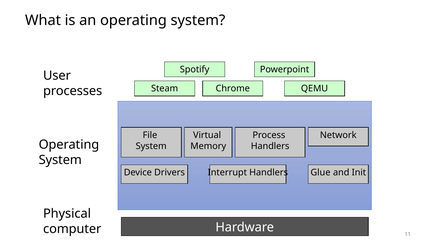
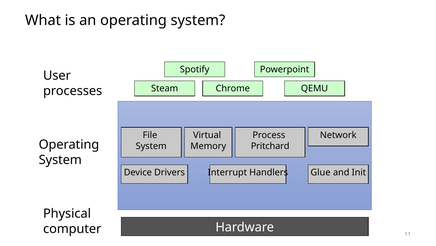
Handlers at (270, 146): Handlers -> Pritchard
